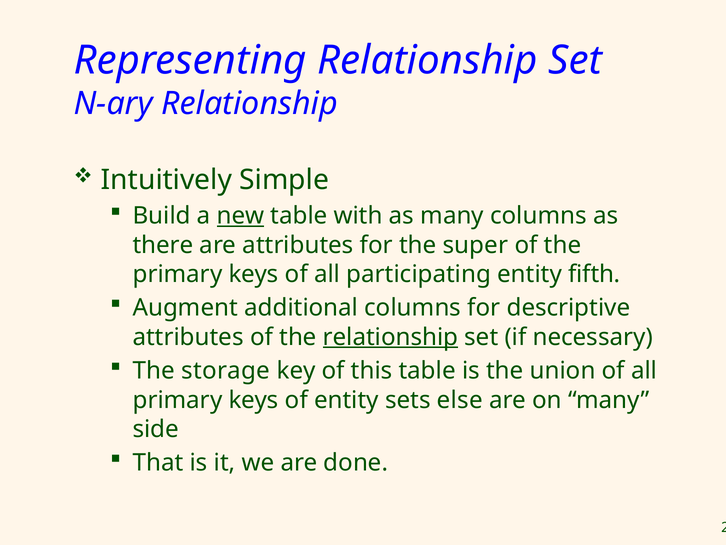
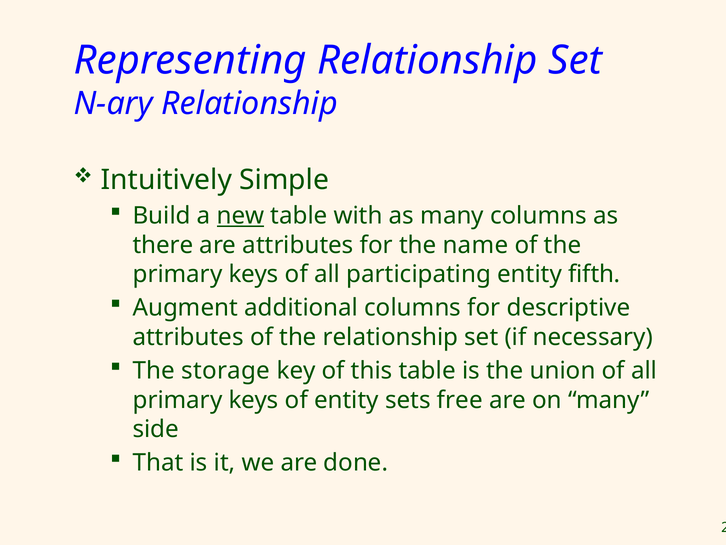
super: super -> name
relationship at (390, 337) underline: present -> none
else: else -> free
